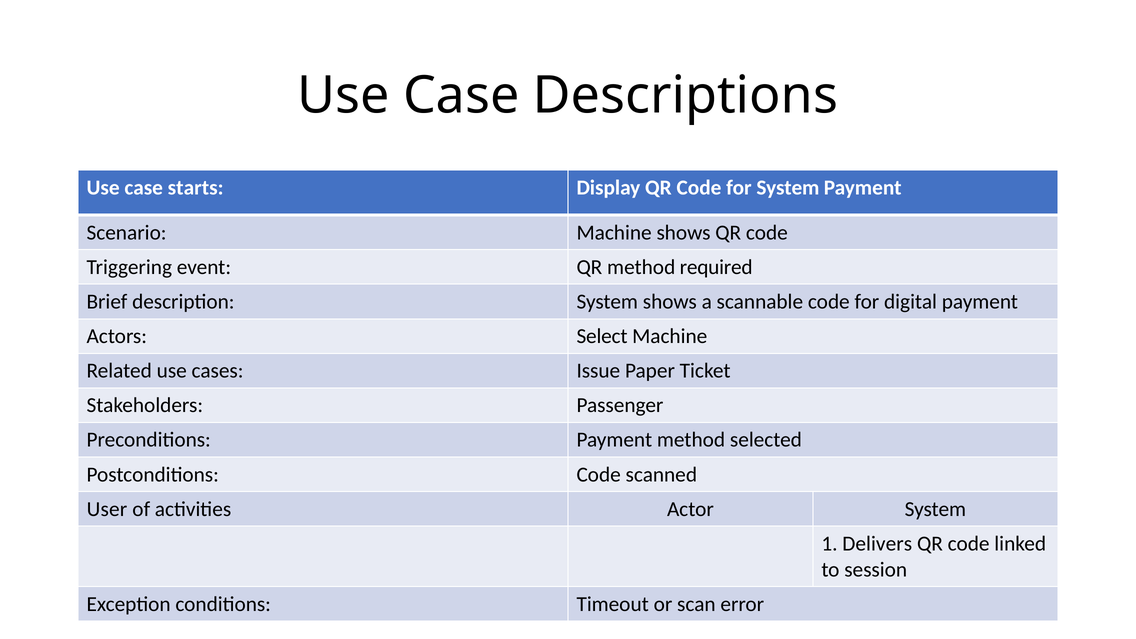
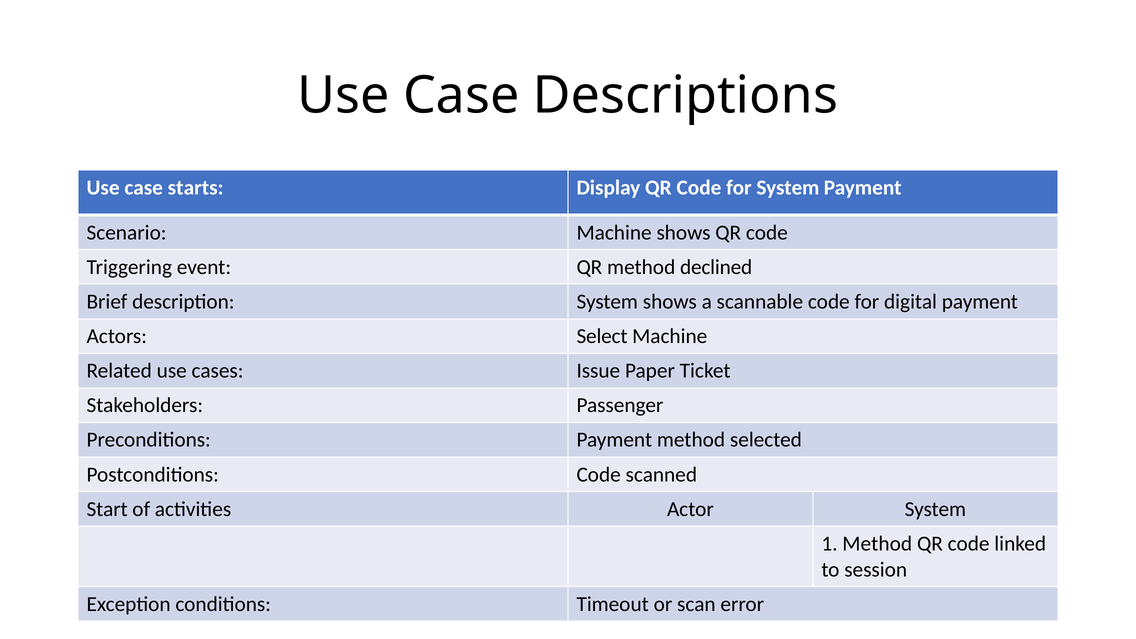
required: required -> declined
User: User -> Start
1 Delivers: Delivers -> Method
